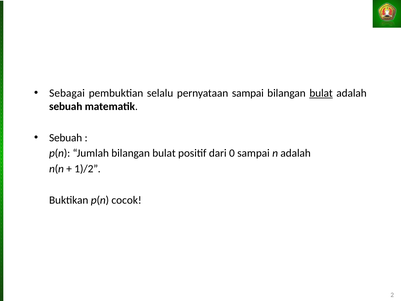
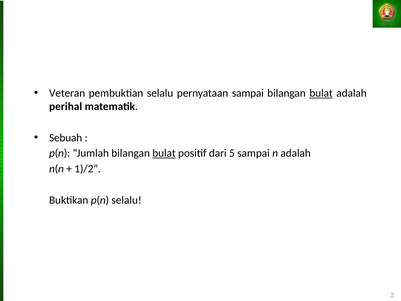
Sebagai: Sebagai -> Veteran
sebuah at (66, 106): sebuah -> perihal
bulat at (164, 153) underline: none -> present
0: 0 -> 5
p(n cocok: cocok -> selalu
